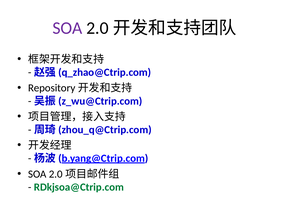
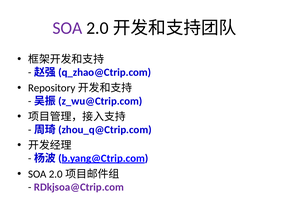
RDkjsoa@Ctrip.com colour: green -> purple
